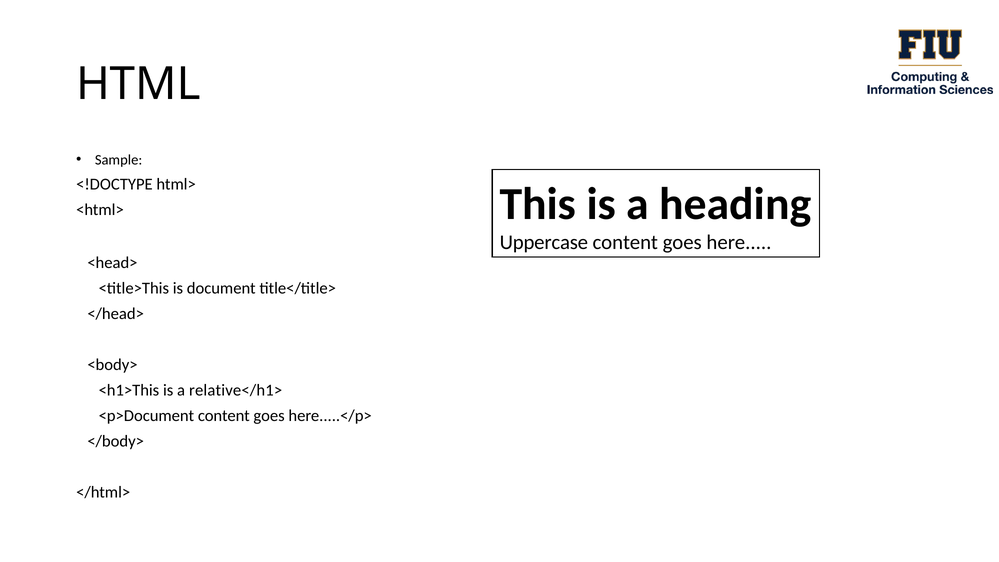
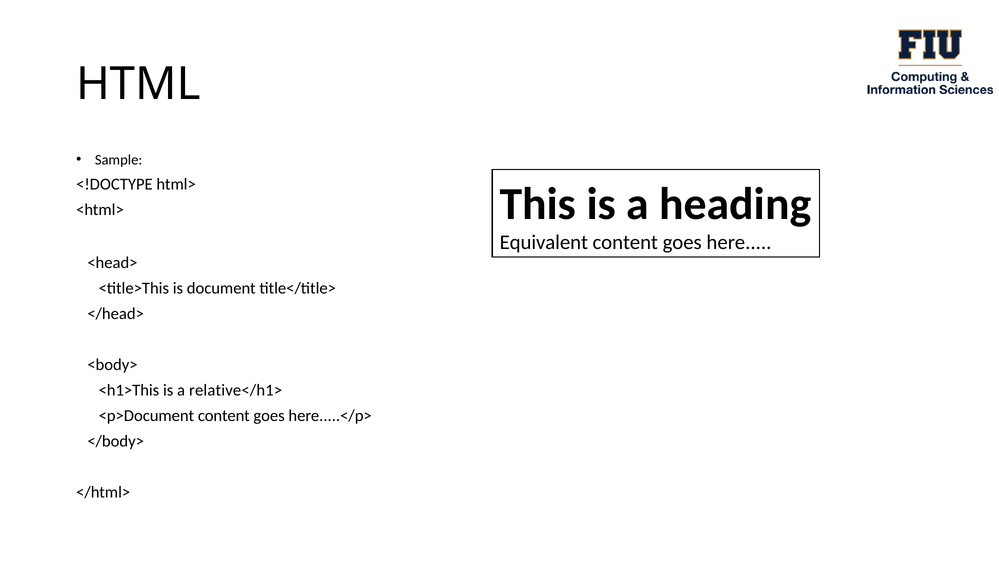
Uppercase: Uppercase -> Equivalent
